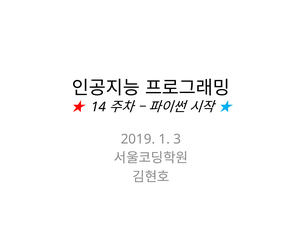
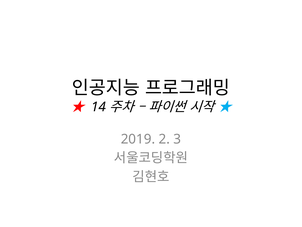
1: 1 -> 2
